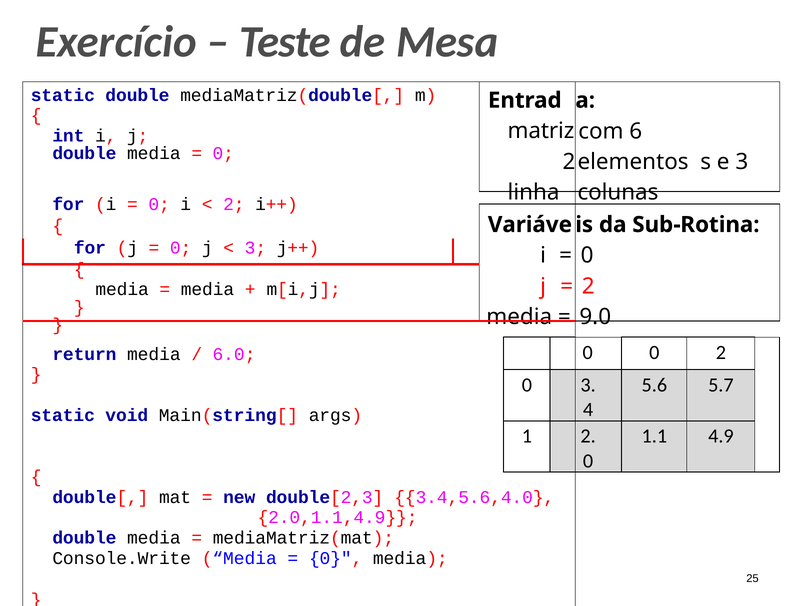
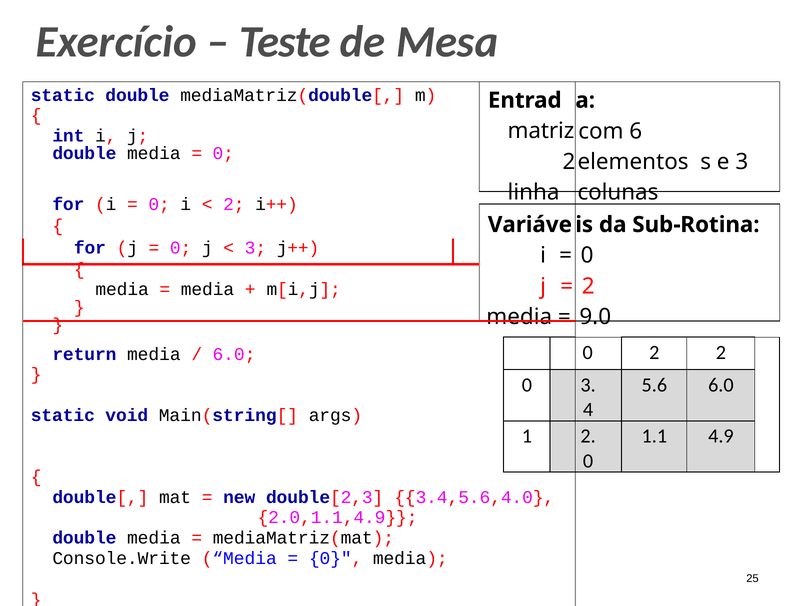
0 at (654, 352): 0 -> 2
5.6 5.7: 5.7 -> 6.0
